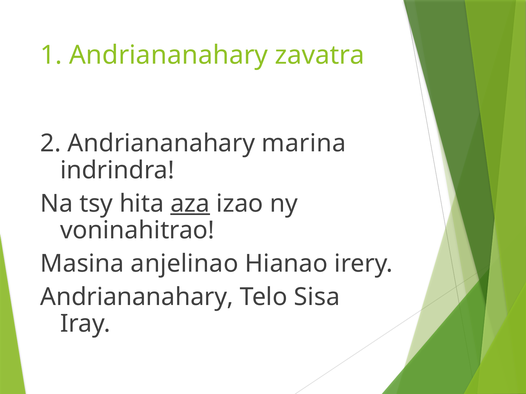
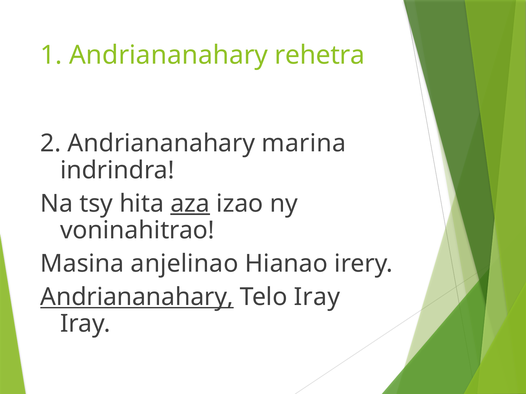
zavatra: zavatra -> rehetra
Andriananahary at (137, 297) underline: none -> present
Telo Sisa: Sisa -> Iray
